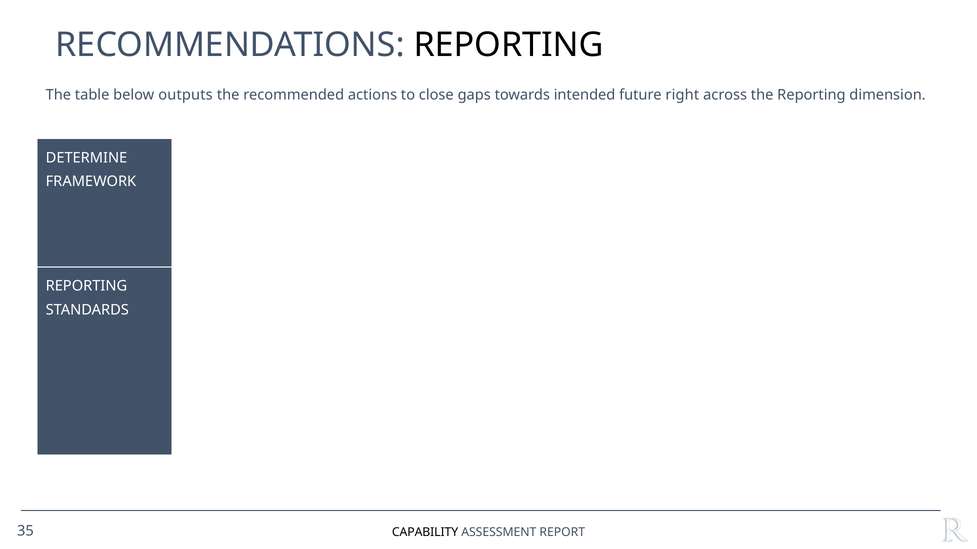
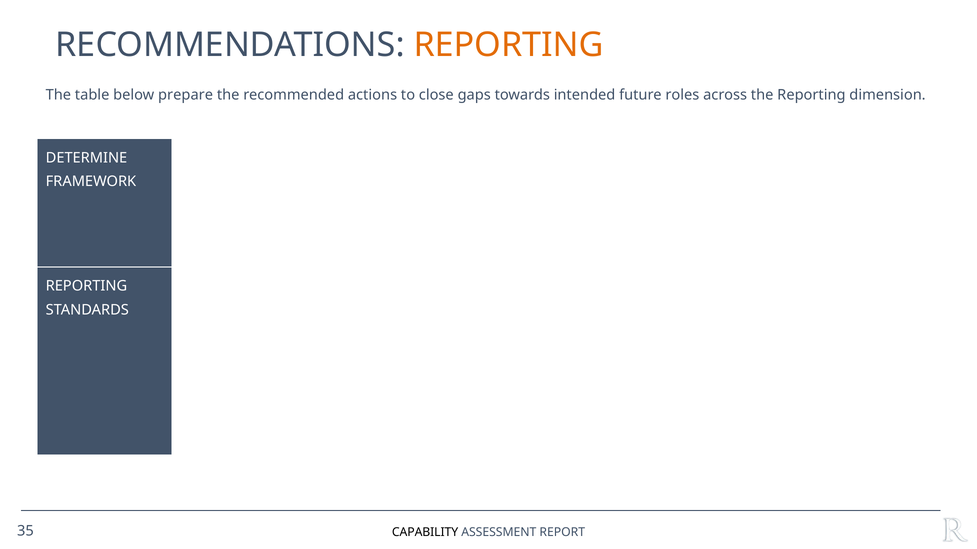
REPORTING at (509, 45) colour: black -> orange
outputs: outputs -> prepare
right: right -> roles
